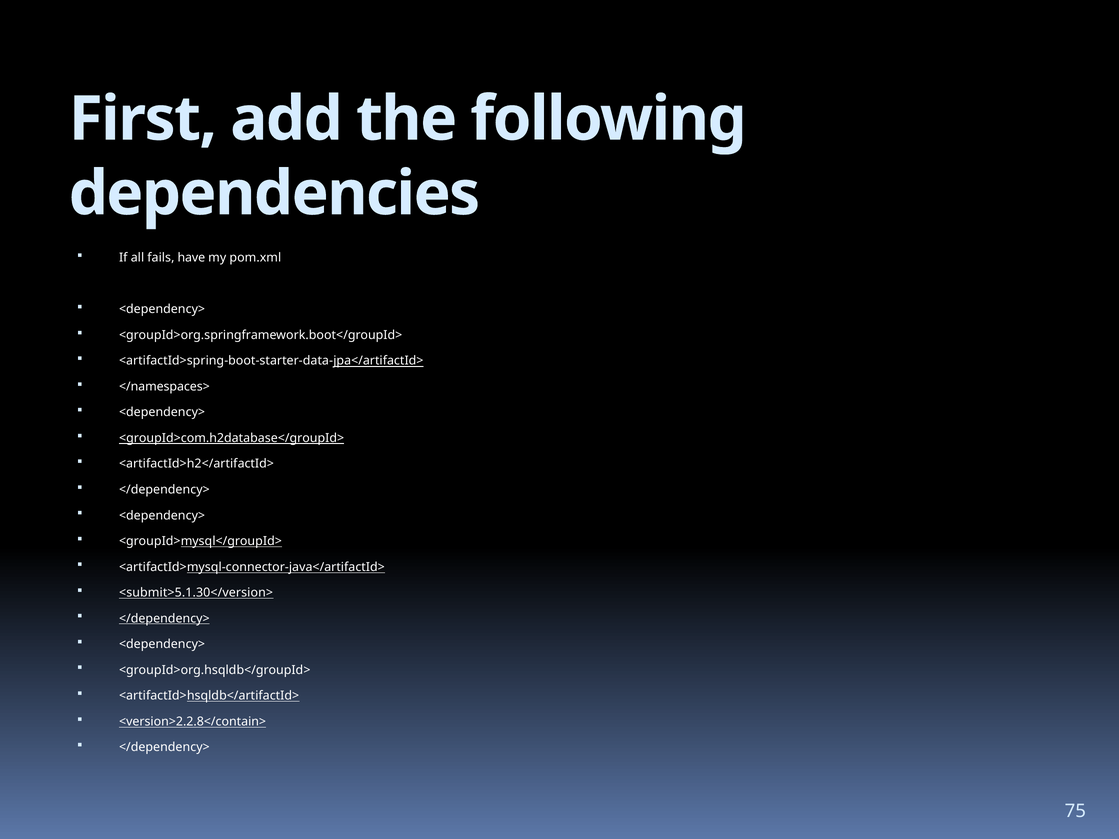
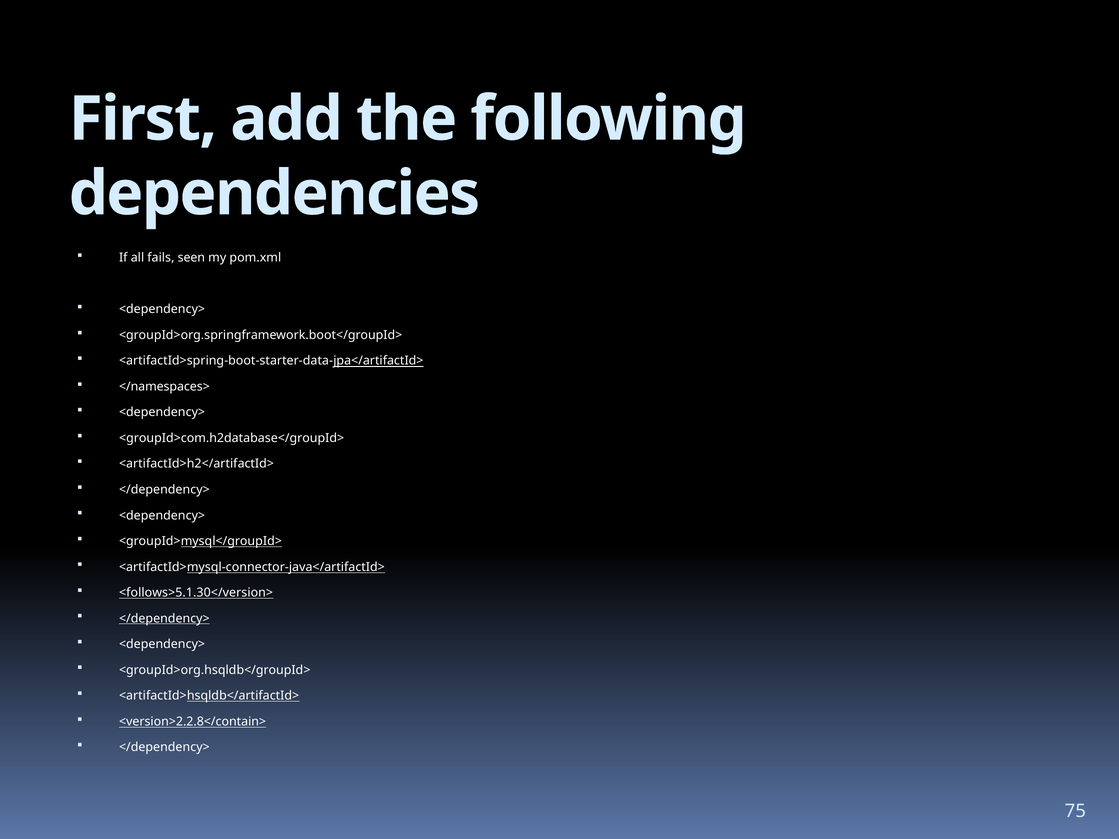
have: have -> seen
<groupId>com.h2database</groupId> underline: present -> none
<submit>5.1.30</version>: <submit>5.1.30</version> -> <follows>5.1.30</version>
